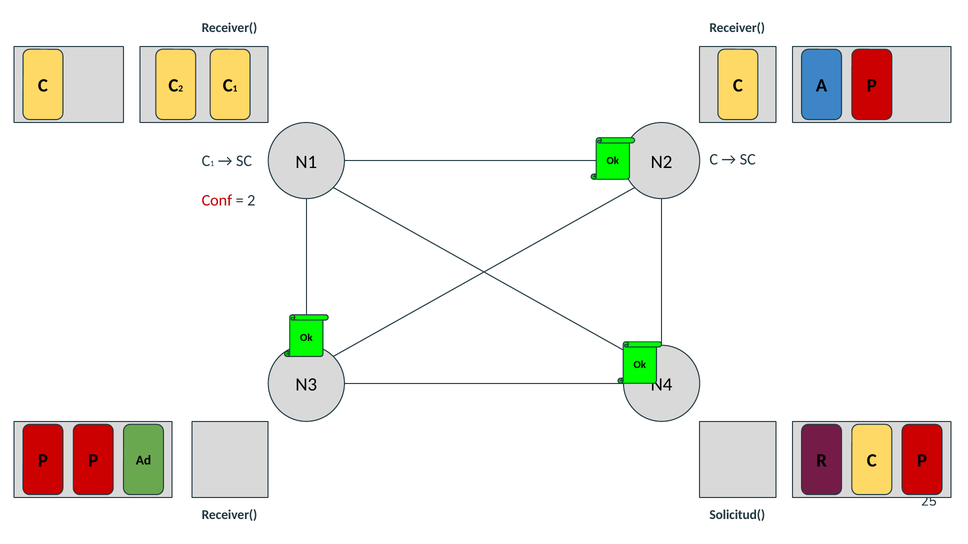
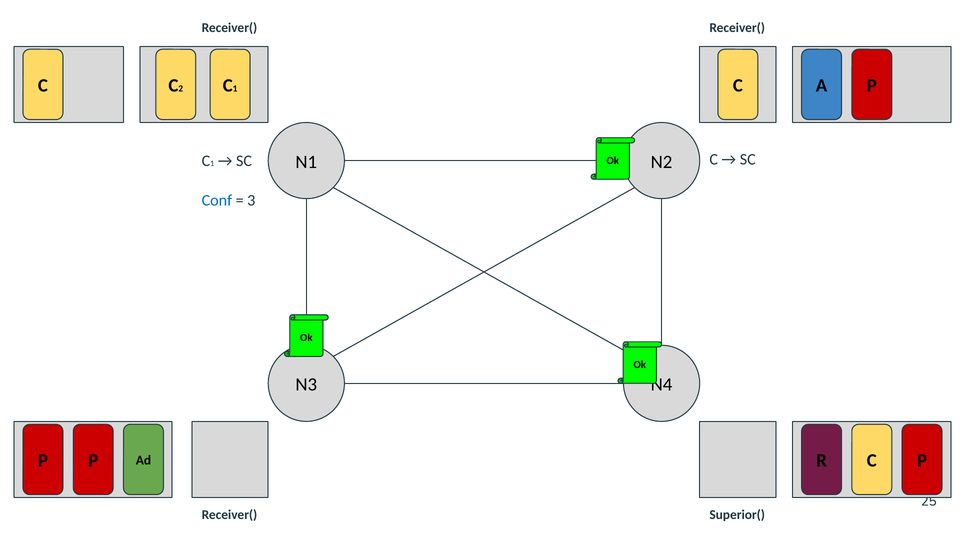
Conf colour: red -> blue
2 at (251, 201): 2 -> 3
Solicitud(: Solicitud( -> Superior(
